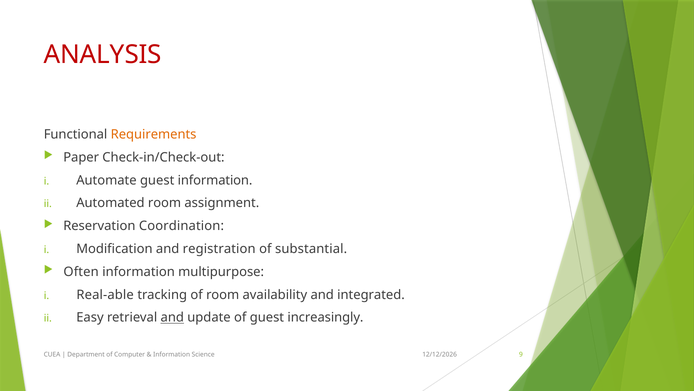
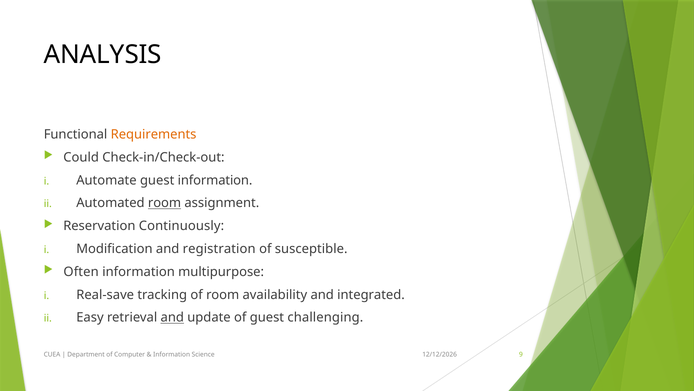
ANALYSIS colour: red -> black
Paper: Paper -> Could
room at (165, 203) underline: none -> present
Coordination: Coordination -> Continuously
substantial: substantial -> susceptible
Real-able: Real-able -> Real-save
increasingly: increasingly -> challenging
